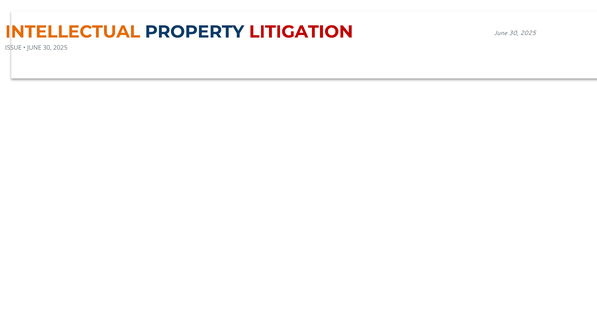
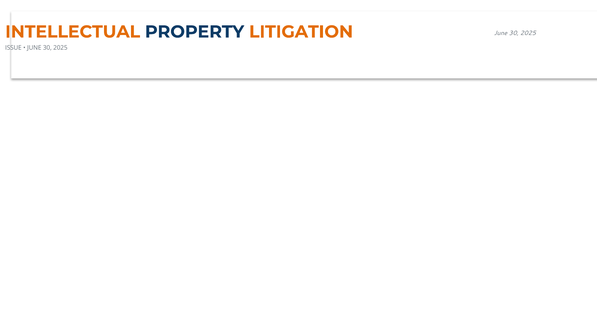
LITIGATION colour: red -> orange
